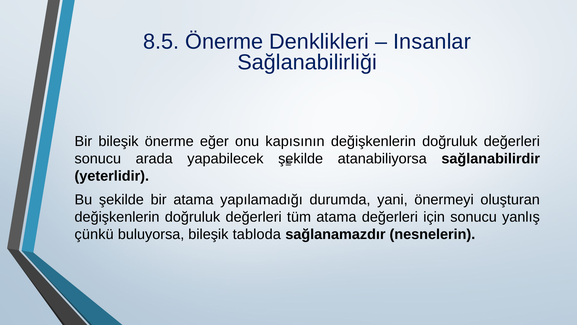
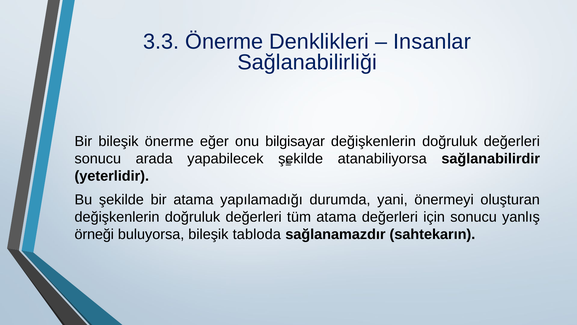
8.5: 8.5 -> 3.3
kapısının: kapısının -> bilgisayar
çünkü: çünkü -> örneği
nesnelerin: nesnelerin -> sahtekarın
